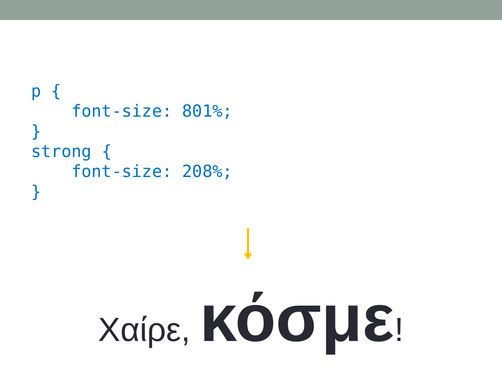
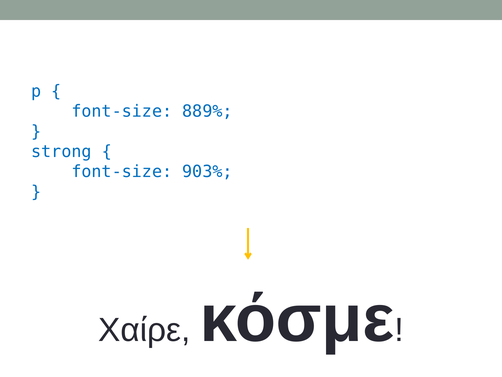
801%: 801% -> 889%
208%: 208% -> 903%
